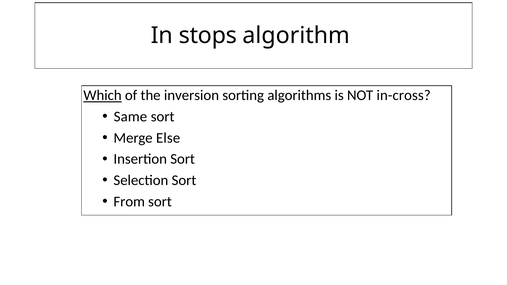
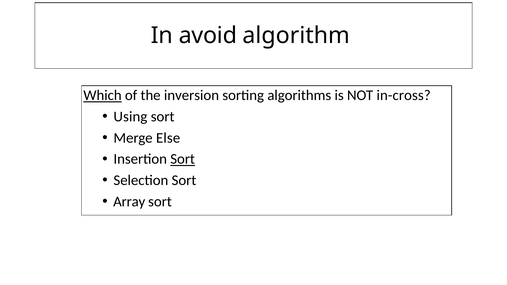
stops: stops -> avoid
Same: Same -> Using
Sort at (183, 159) underline: none -> present
From: From -> Array
